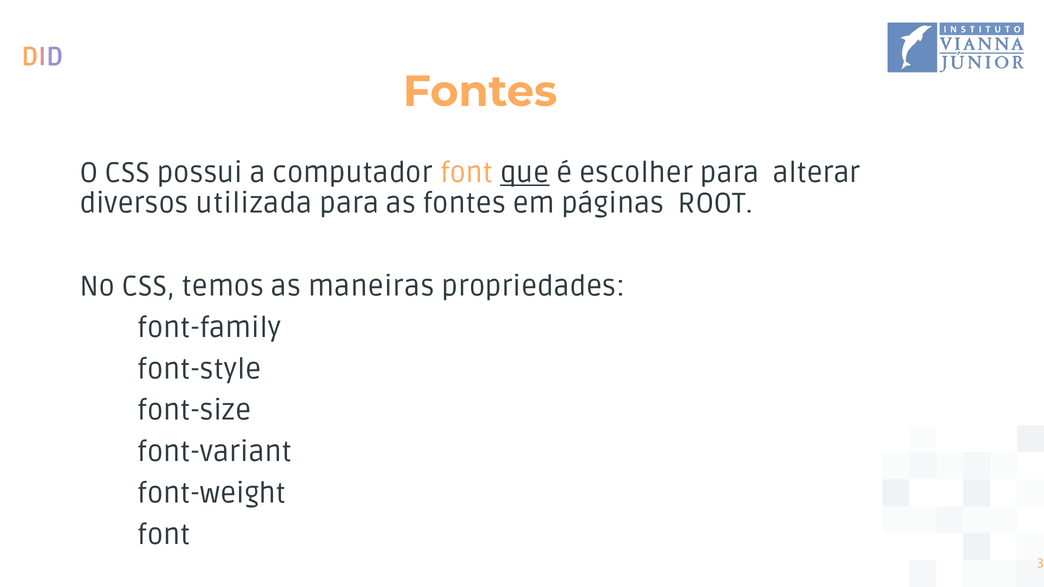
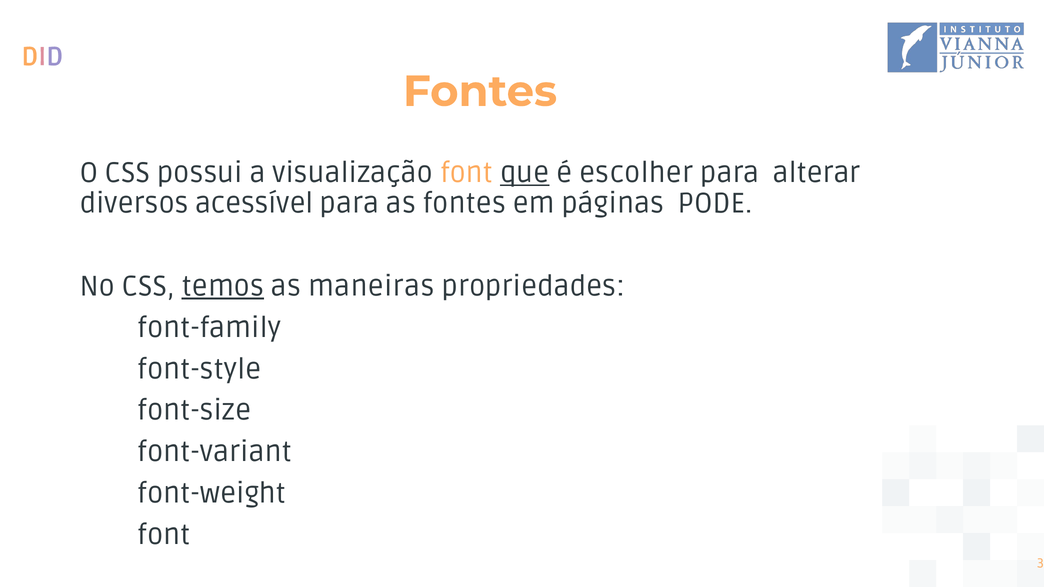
computador: computador -> visualização
utilizada: utilizada -> acessível
ROOT: ROOT -> PODE
temos underline: none -> present
